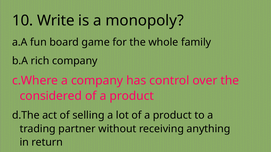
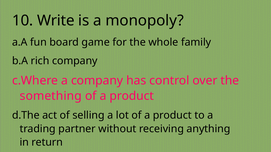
considered: considered -> something
